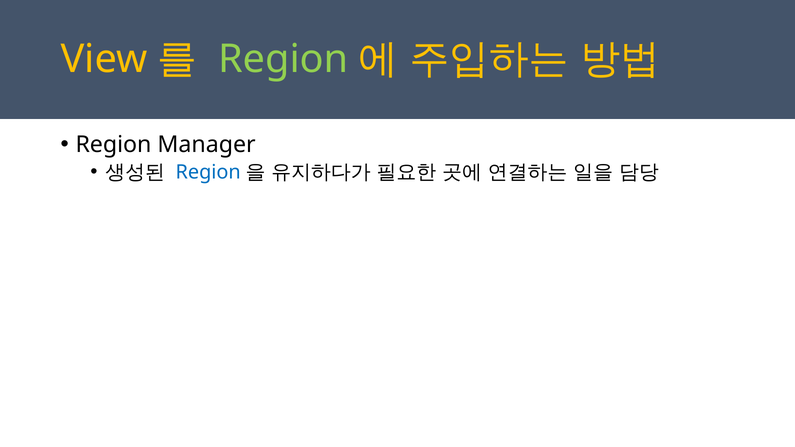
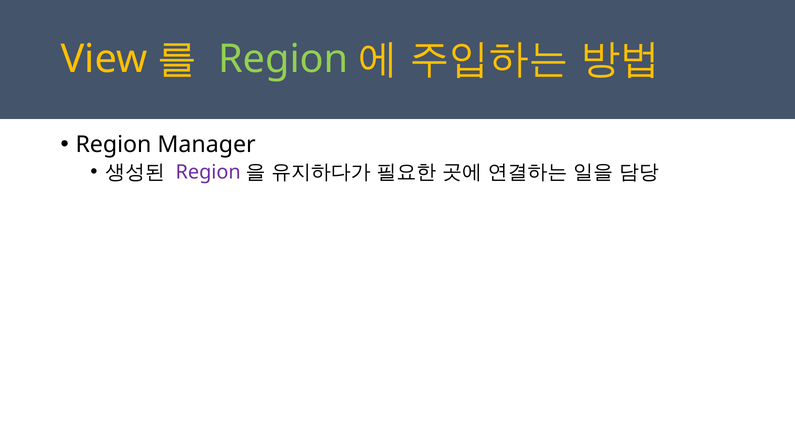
Region at (208, 172) colour: blue -> purple
